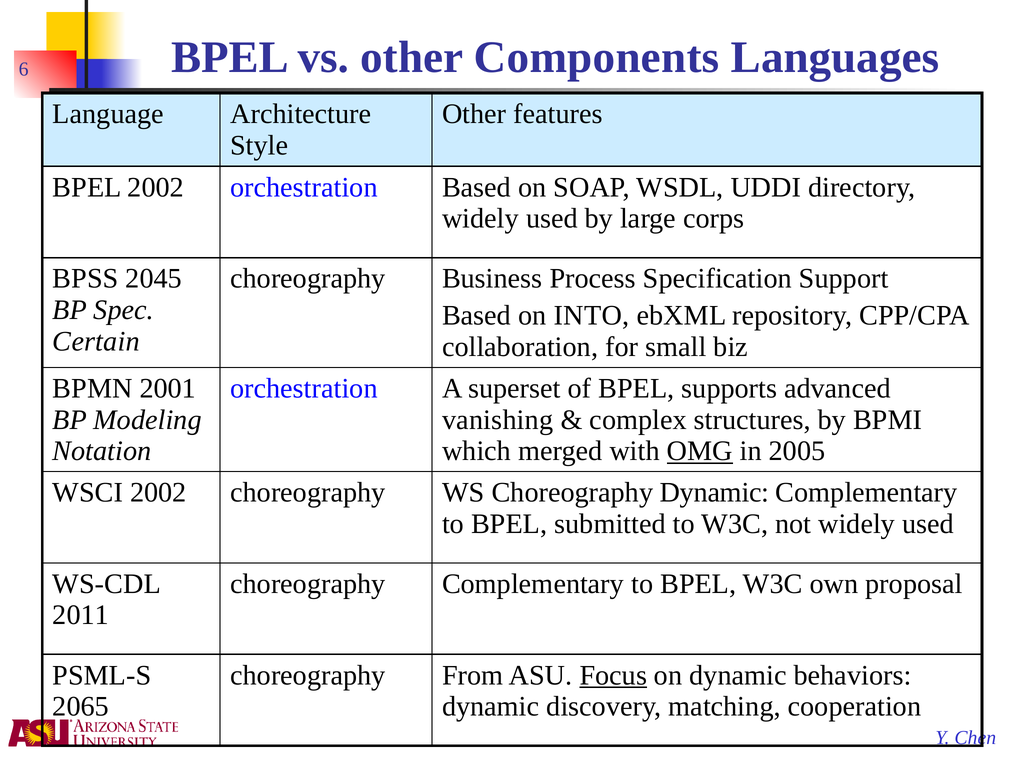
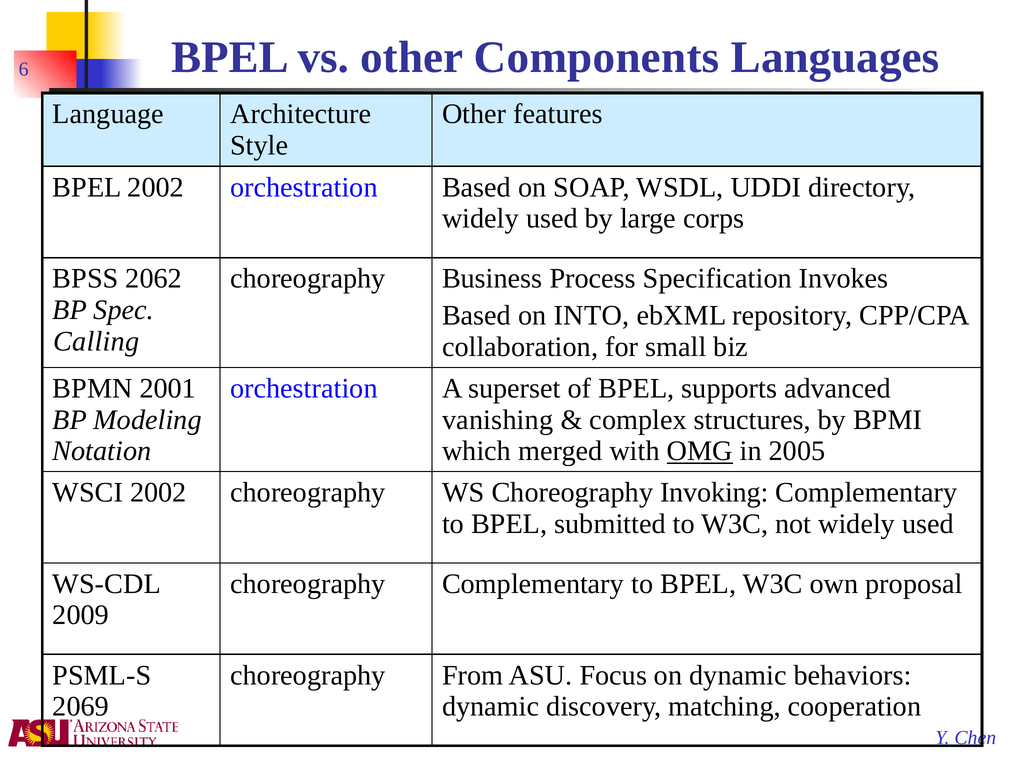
2045: 2045 -> 2062
Support: Support -> Invokes
Certain: Certain -> Calling
Choreography Dynamic: Dynamic -> Invoking
2011: 2011 -> 2009
Focus underline: present -> none
2065: 2065 -> 2069
